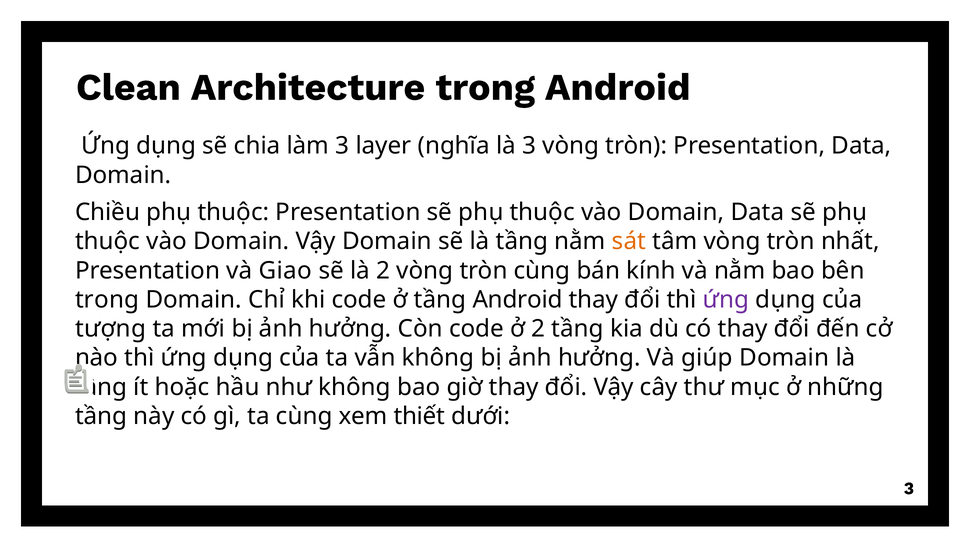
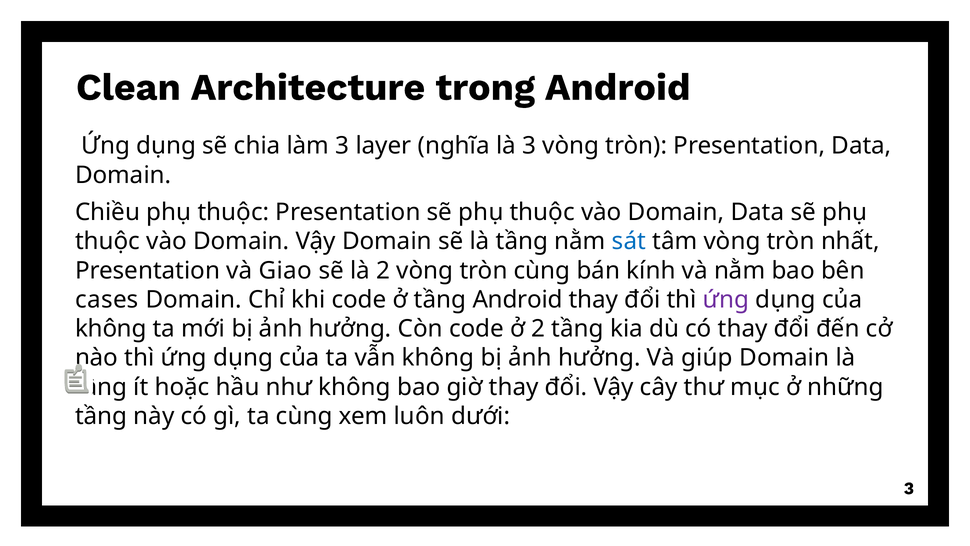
sát colour: orange -> blue
trong at (107, 299): trong -> cases
tượng at (111, 329): tượng -> không
thiết: thiết -> luôn
